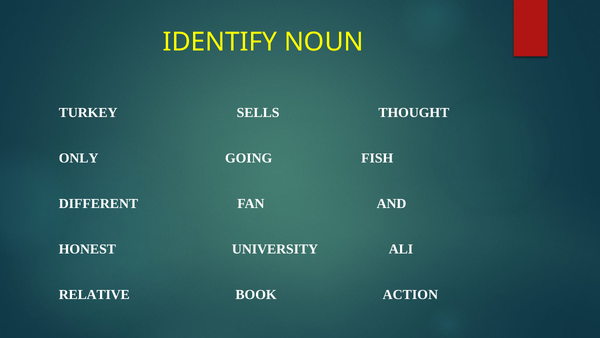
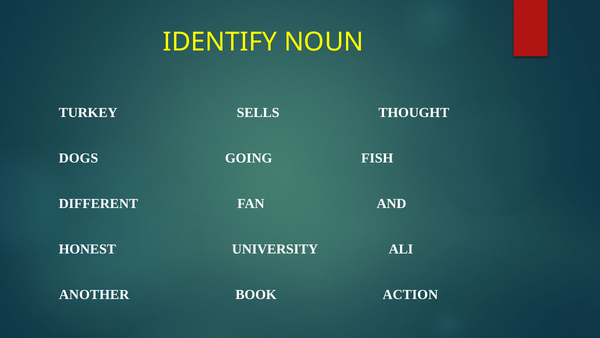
ONLY: ONLY -> DOGS
RELATIVE: RELATIVE -> ANOTHER
